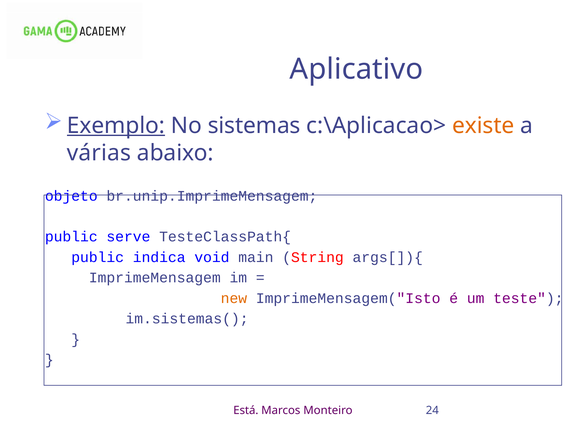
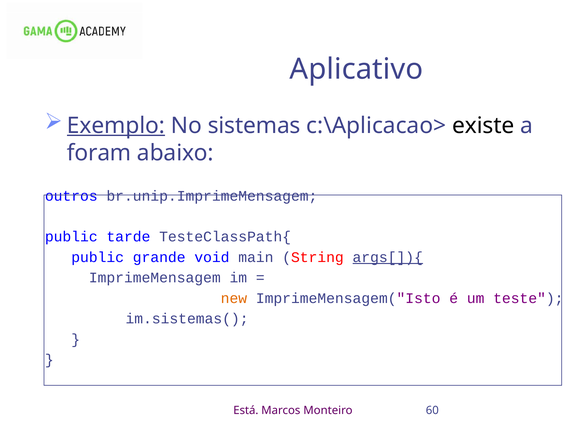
existe colour: orange -> black
várias: várias -> foram
objeto: objeto -> outros
serve: serve -> tarde
indica: indica -> grande
args[]){ underline: none -> present
24: 24 -> 60
